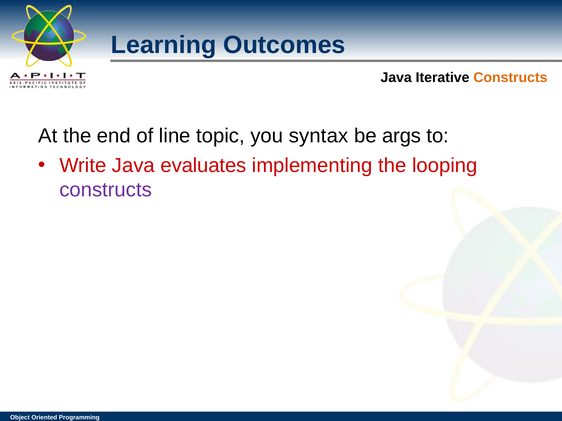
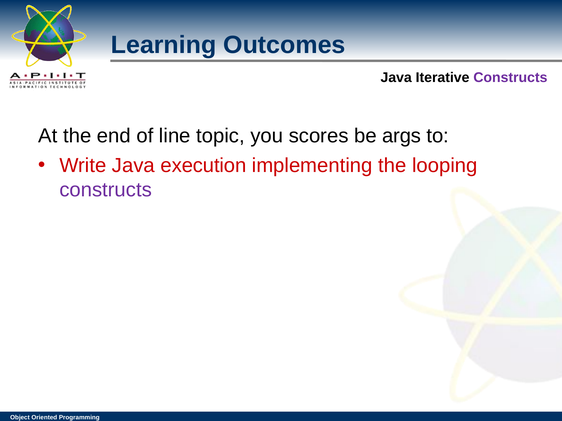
Constructs at (510, 78) colour: orange -> purple
syntax: syntax -> scores
evaluates: evaluates -> execution
